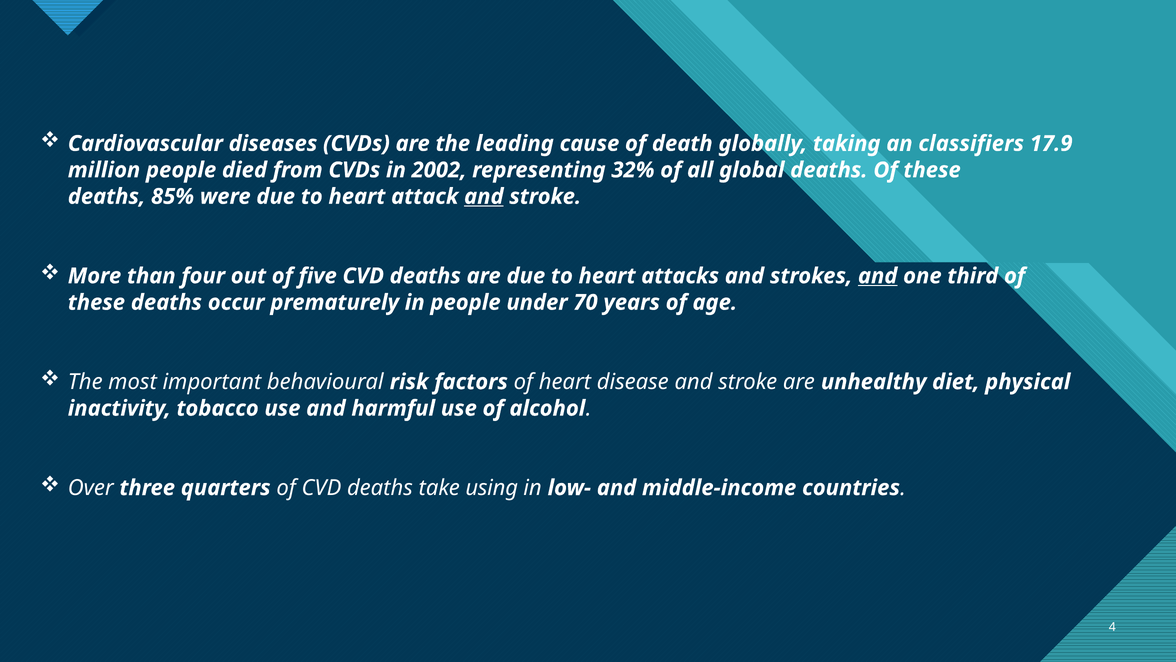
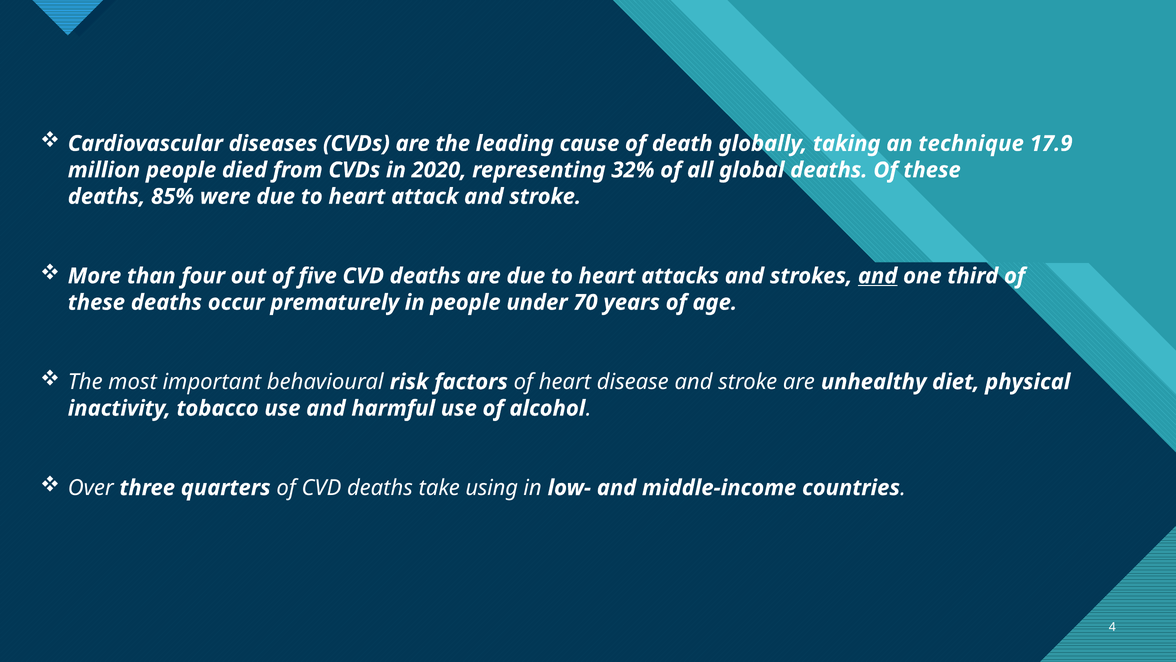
classifiers: classifiers -> technique
2002: 2002 -> 2020
and at (484, 196) underline: present -> none
